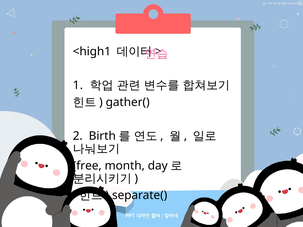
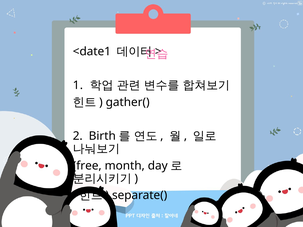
<high1: <high1 -> <date1
